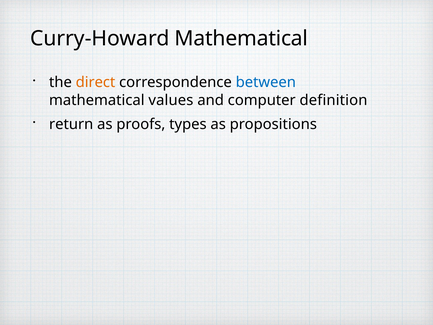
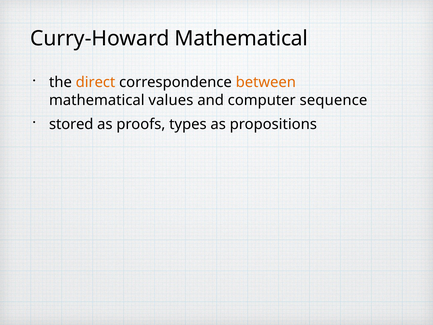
between colour: blue -> orange
definition: definition -> sequence
return: return -> stored
